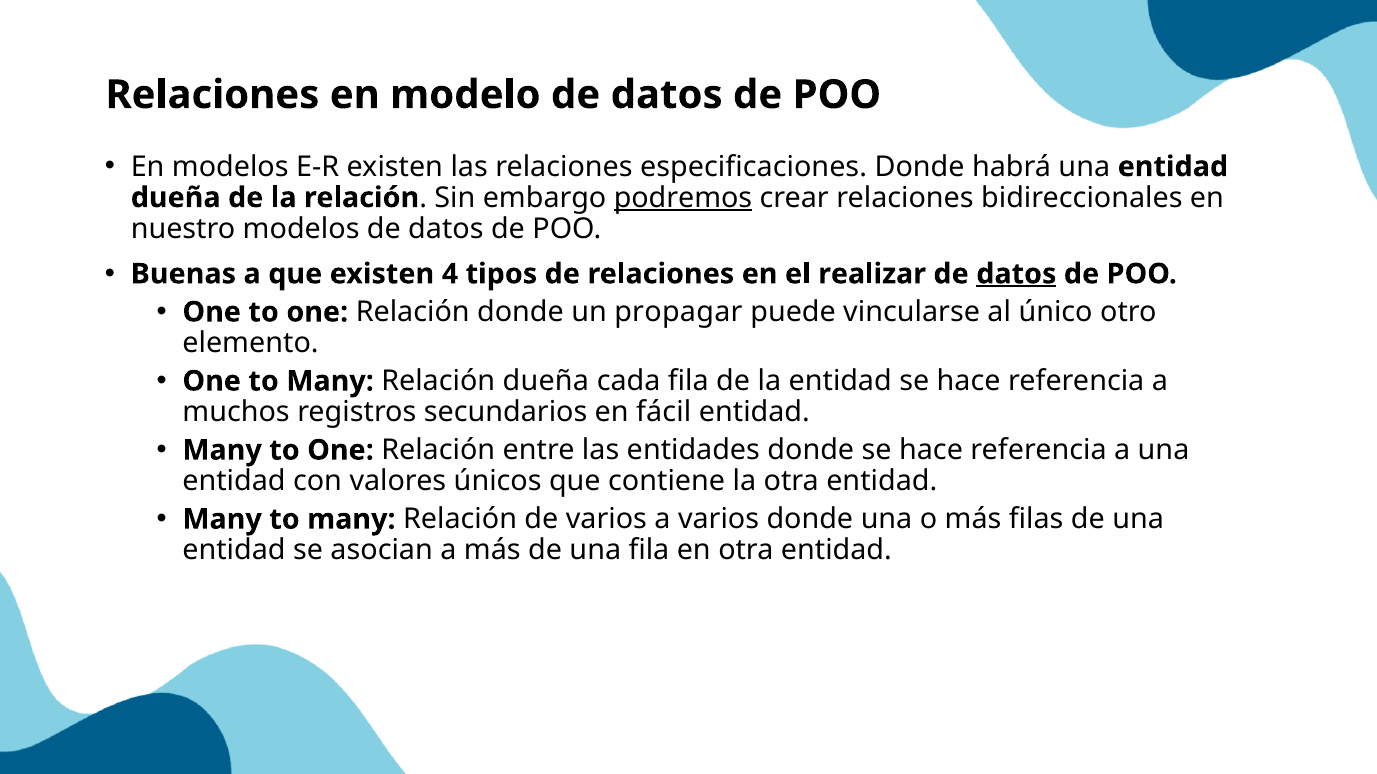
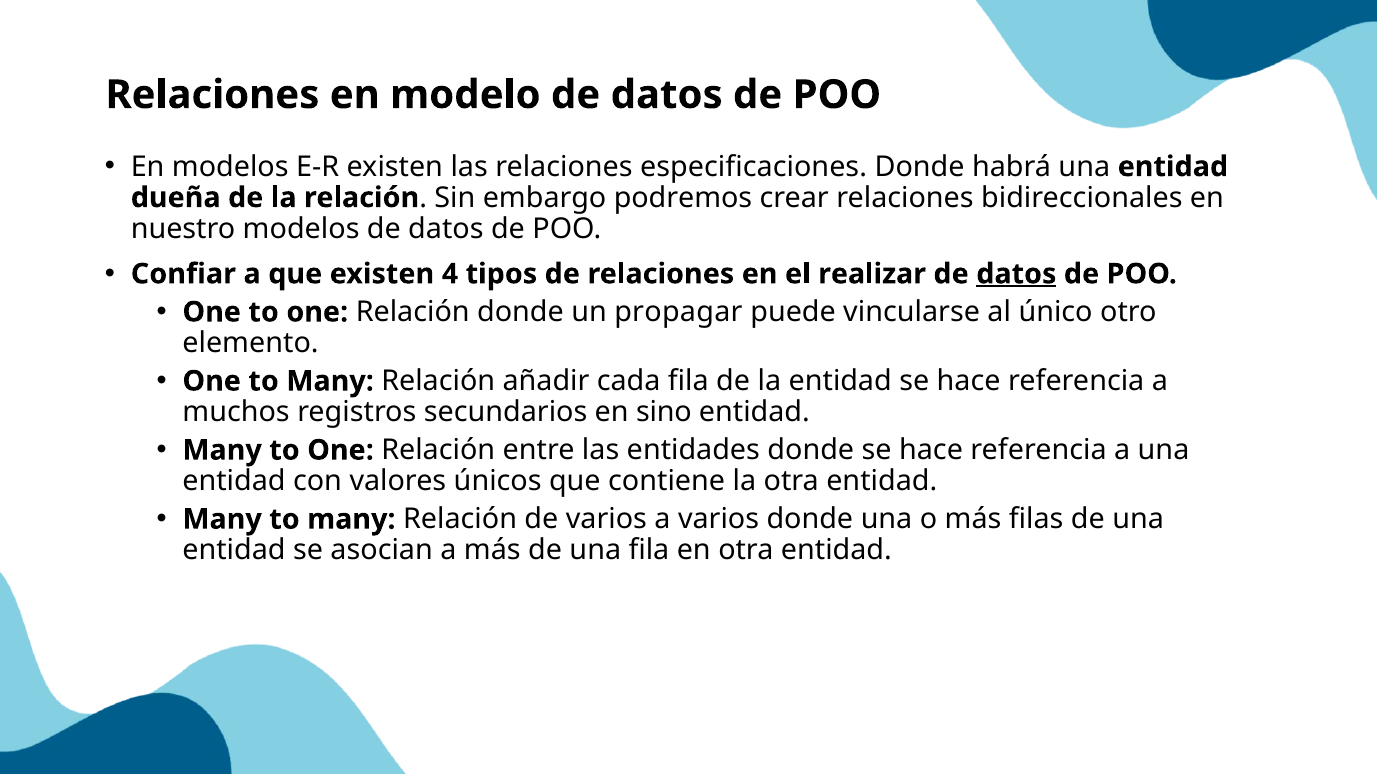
podremos underline: present -> none
Buenas: Buenas -> Confiar
Relación dueña: dueña -> añadir
fácil: fácil -> sino
